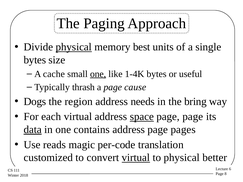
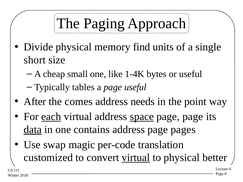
physical at (74, 47) underline: present -> none
best: best -> find
bytes at (35, 60): bytes -> short
cache: cache -> cheap
one at (98, 74) underline: present -> none
thrash: thrash -> tables
page cause: cause -> useful
Dogs: Dogs -> After
region: region -> comes
bring: bring -> point
each underline: none -> present
reads: reads -> swap
